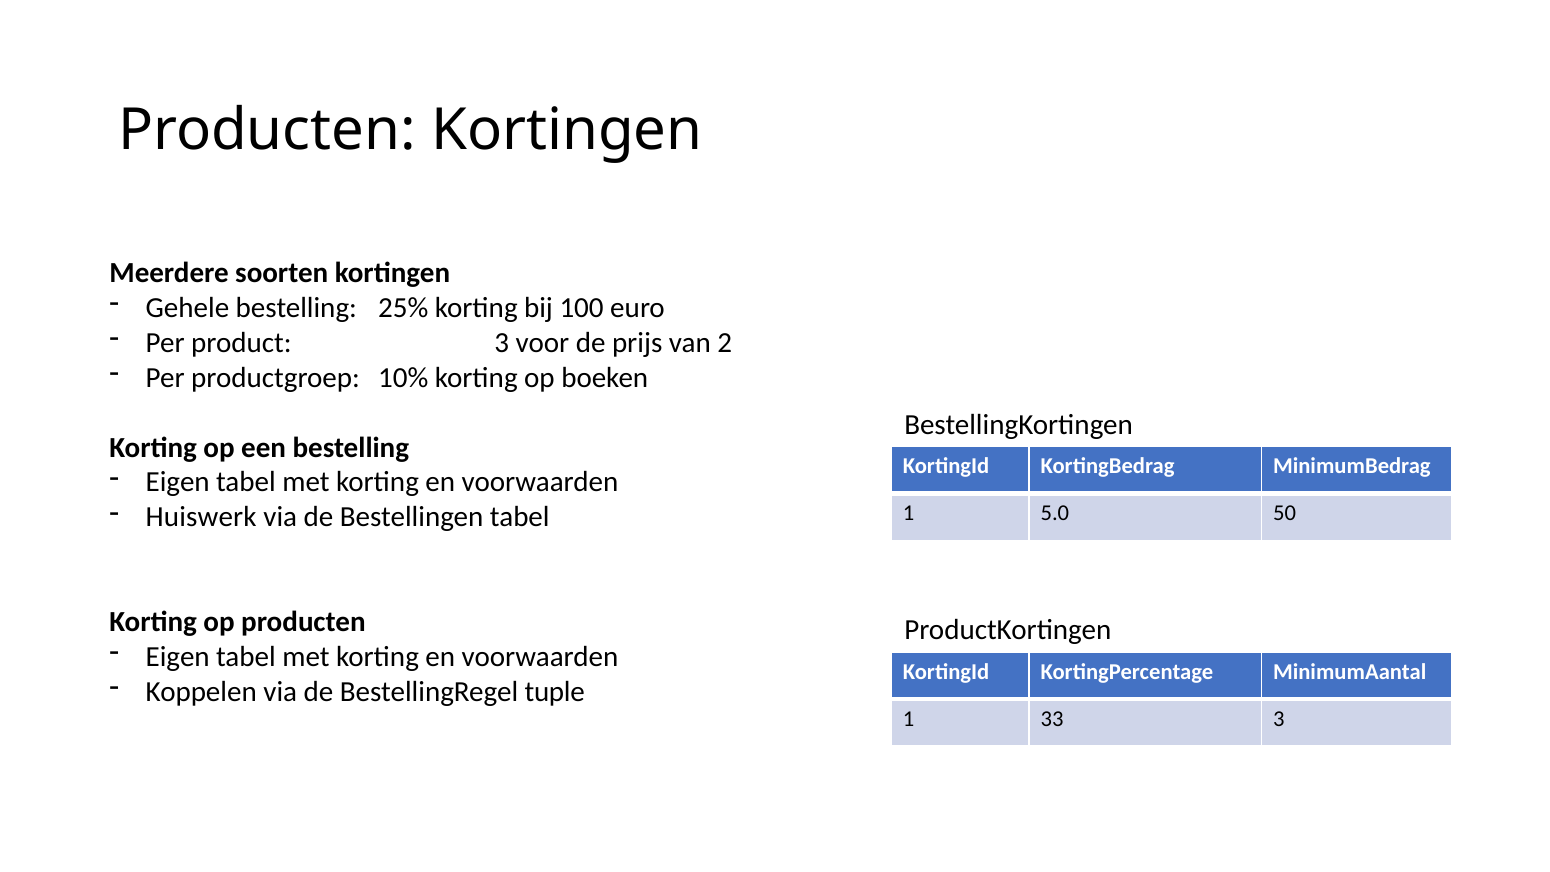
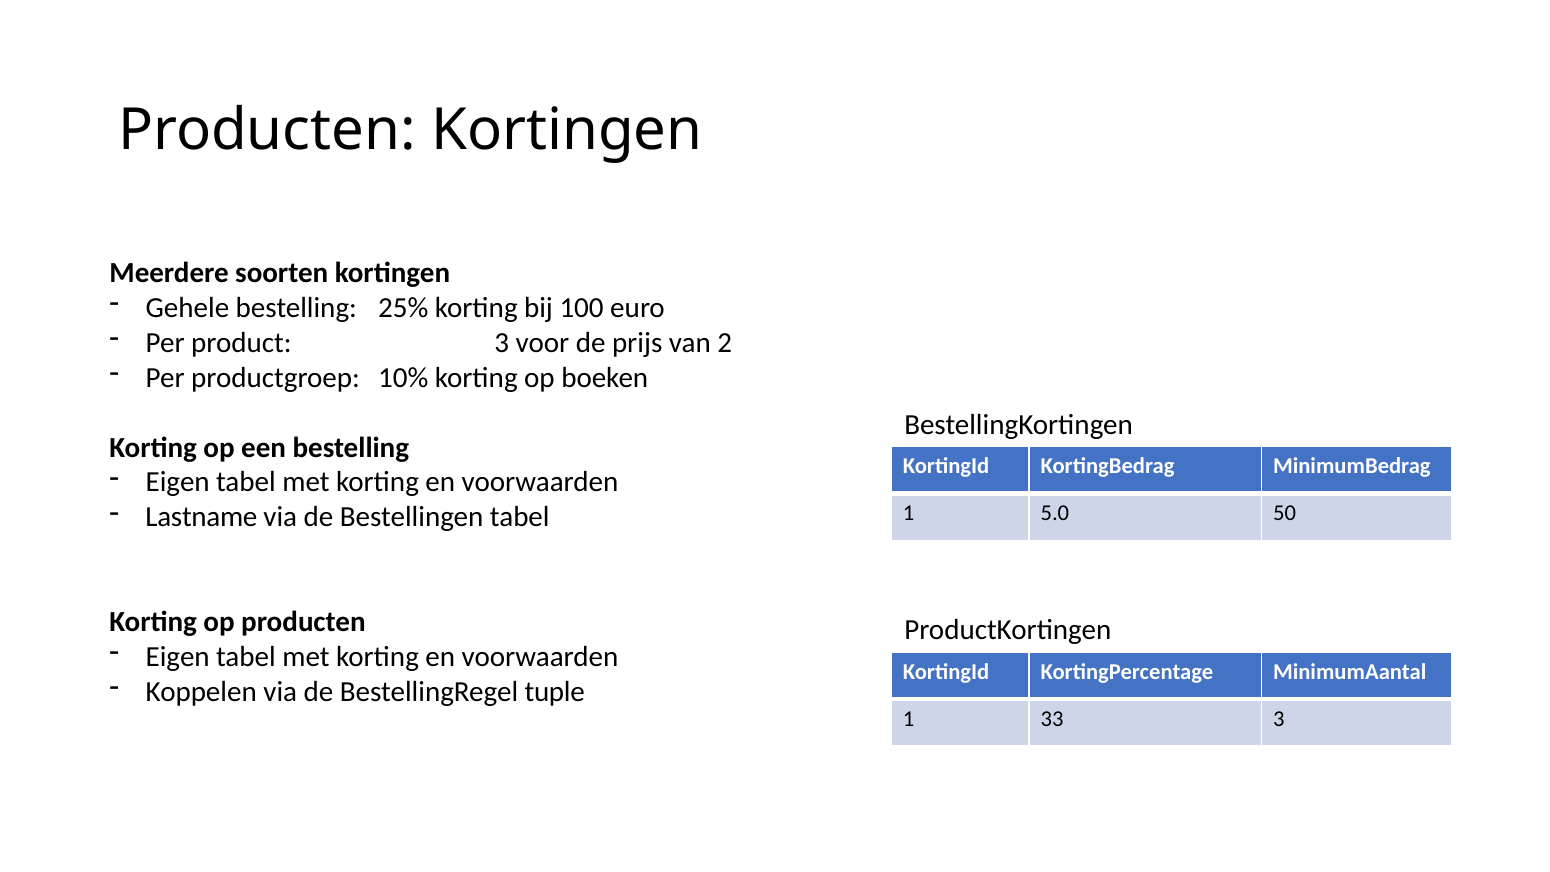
Huiswerk: Huiswerk -> Lastname
